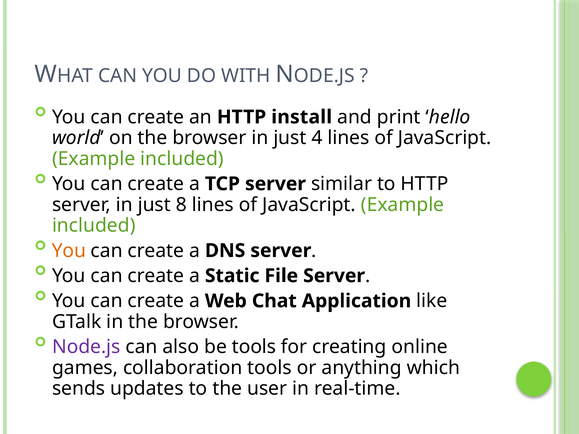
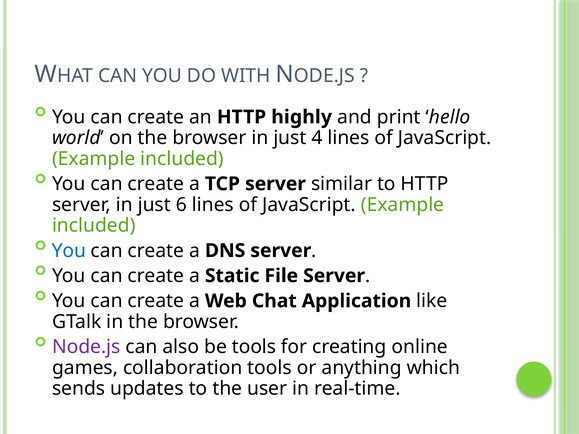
install: install -> highly
8: 8 -> 6
You at (69, 251) colour: orange -> blue
